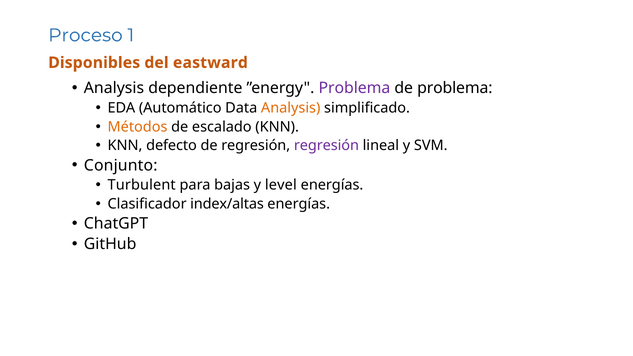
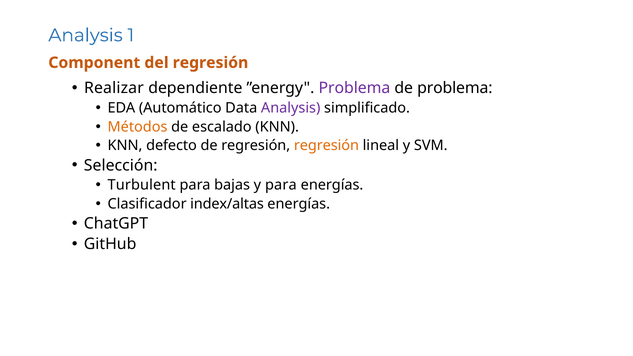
Proceso at (85, 35): Proceso -> Analysis
Disponibles: Disponibles -> Component
del eastward: eastward -> regresión
Analysis at (114, 88): Analysis -> Realizar
Analysis at (291, 108) colour: orange -> purple
regresión at (326, 146) colour: purple -> orange
Conjunto: Conjunto -> Selección
y level: level -> para
